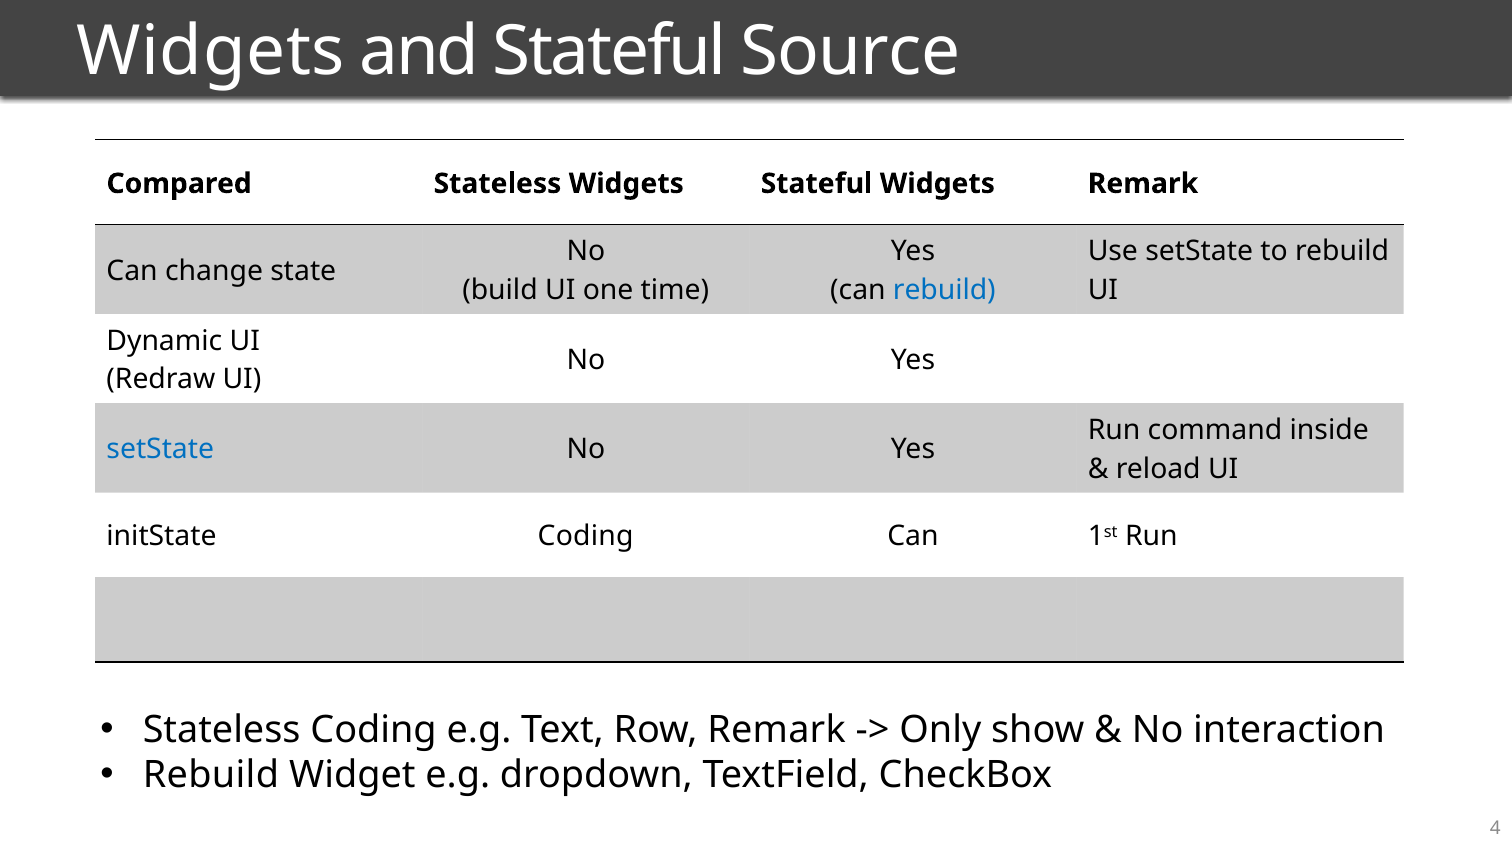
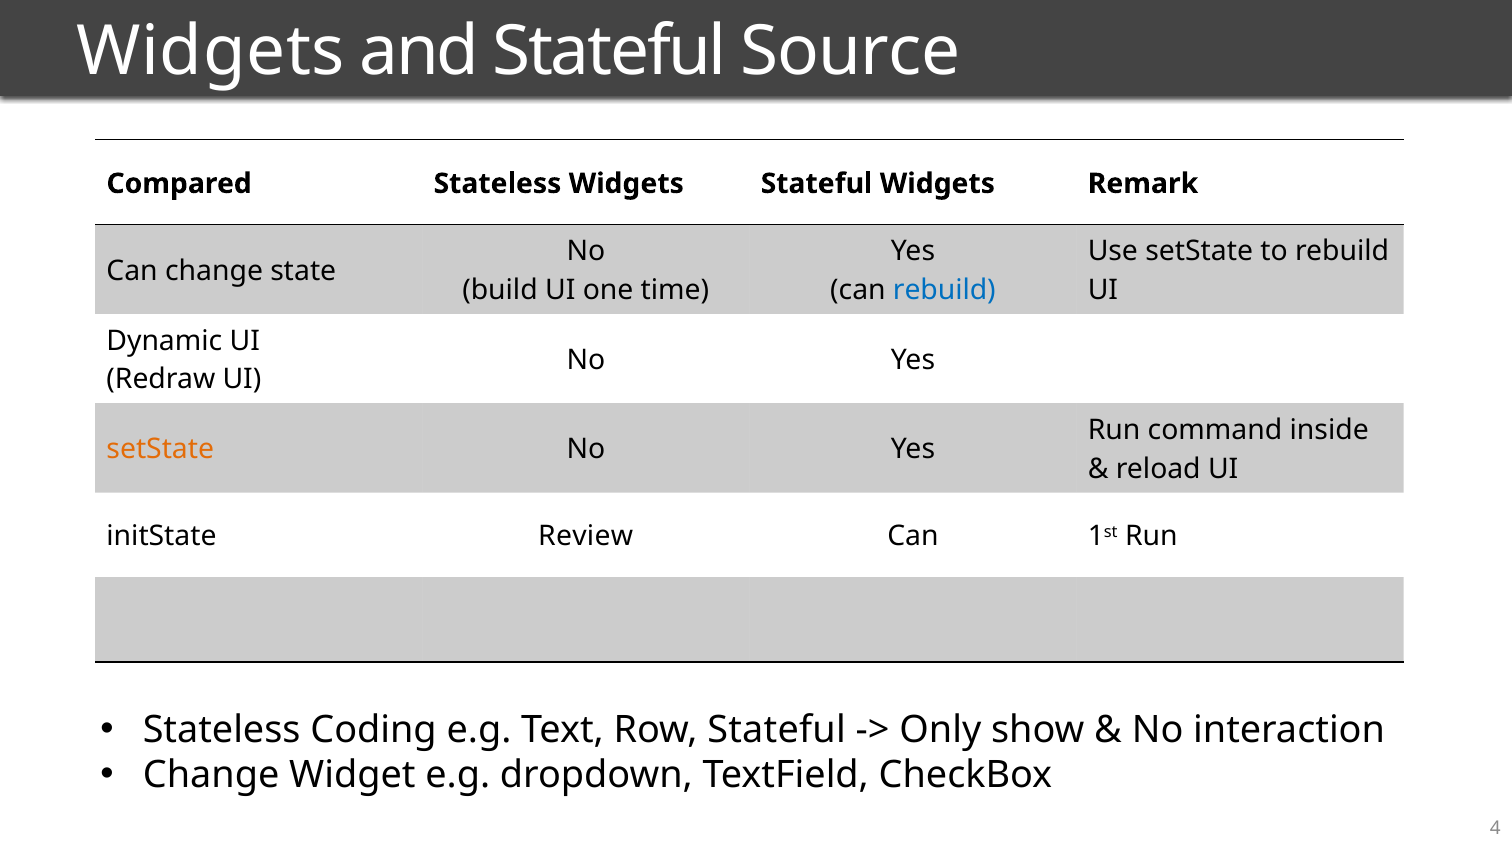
setState at (160, 449) colour: blue -> orange
initState Coding: Coding -> Review
Row Remark: Remark -> Stateful
Rebuild at (211, 775): Rebuild -> Change
